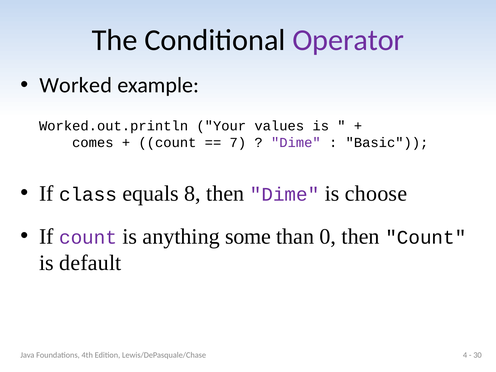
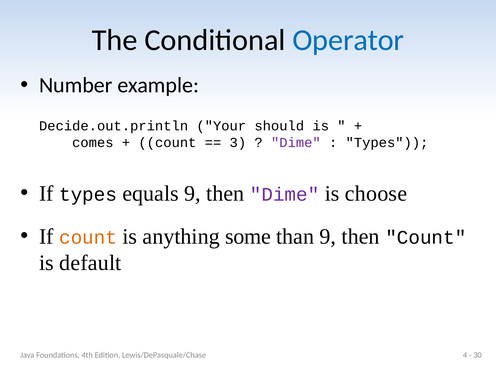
Operator colour: purple -> blue
Worked: Worked -> Number
Worked.out.println: Worked.out.println -> Decide.out.println
values: values -> should
7: 7 -> 3
Basic at (387, 143): Basic -> Types
If class: class -> types
equals 8: 8 -> 9
count at (88, 237) colour: purple -> orange
than 0: 0 -> 9
